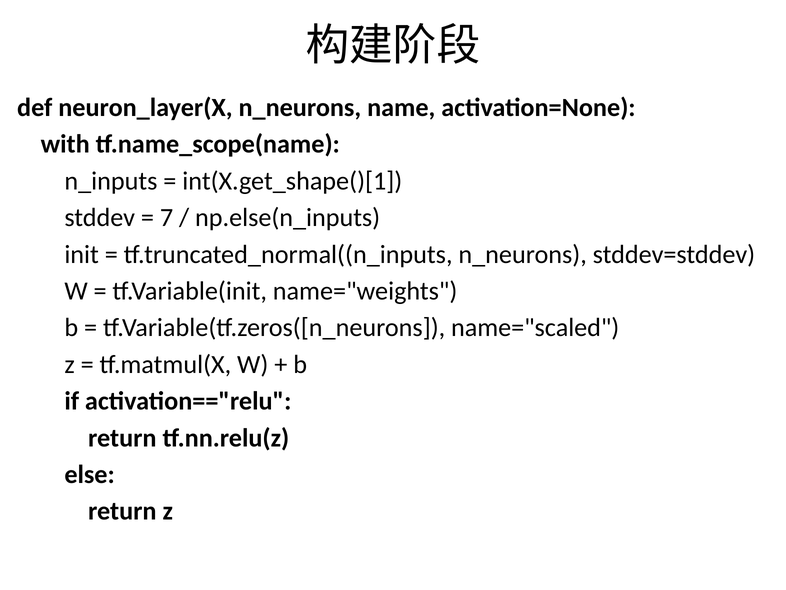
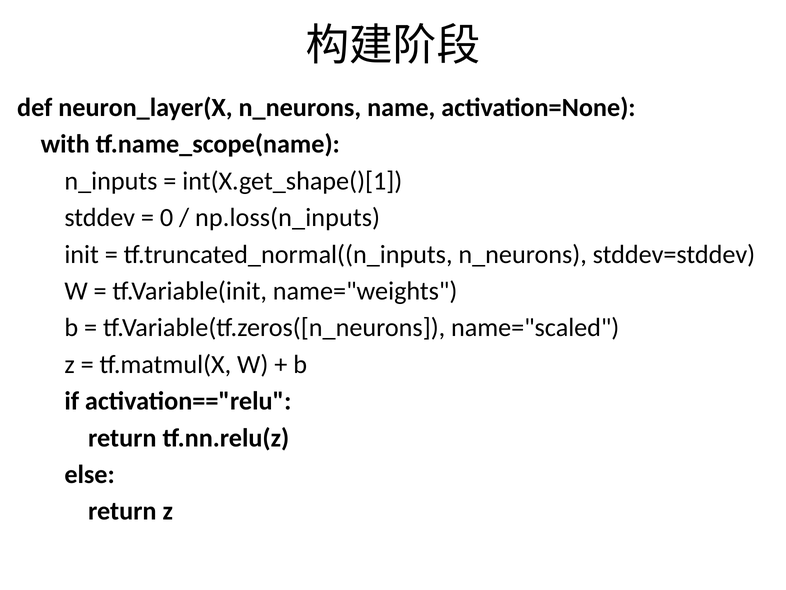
7: 7 -> 0
np.else(n_inputs: np.else(n_inputs -> np.loss(n_inputs
